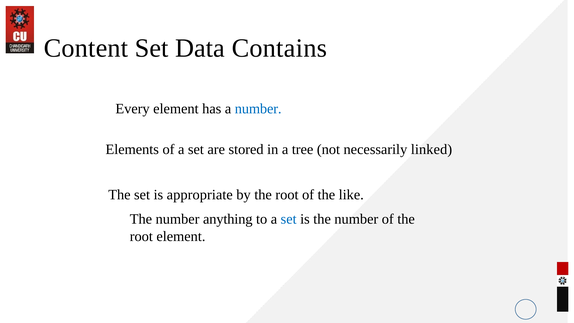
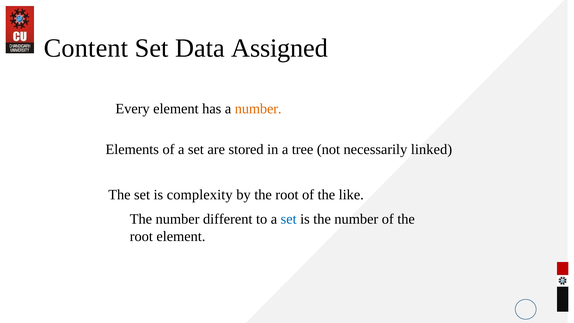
Contains: Contains -> Assigned
number at (258, 109) colour: blue -> orange
appropriate: appropriate -> complexity
anything: anything -> different
